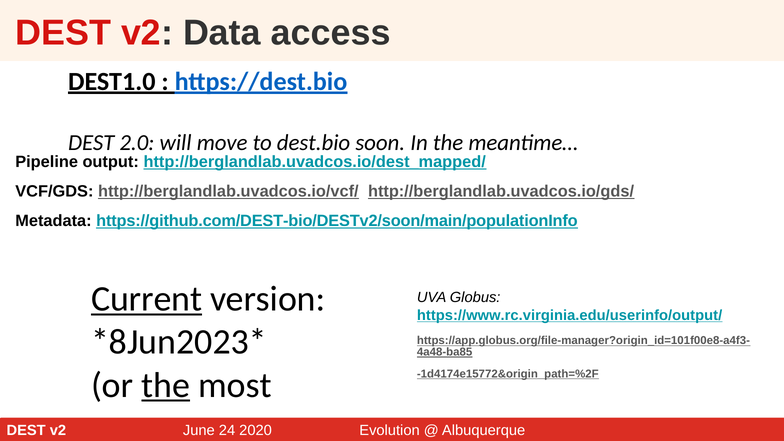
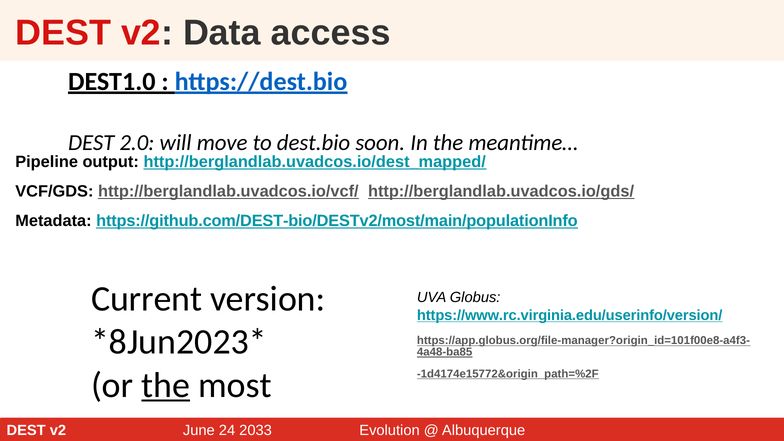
https://github.com/DEST-bio/DESTv2/soon/main/populationInfo: https://github.com/DEST-bio/DESTv2/soon/main/populationInfo -> https://github.com/DEST-bio/DESTv2/most/main/populationInfo
Current underline: present -> none
https://www.rc.virginia.edu/userinfo/output/: https://www.rc.virginia.edu/userinfo/output/ -> https://www.rc.virginia.edu/userinfo/version/
2020: 2020 -> 2033
